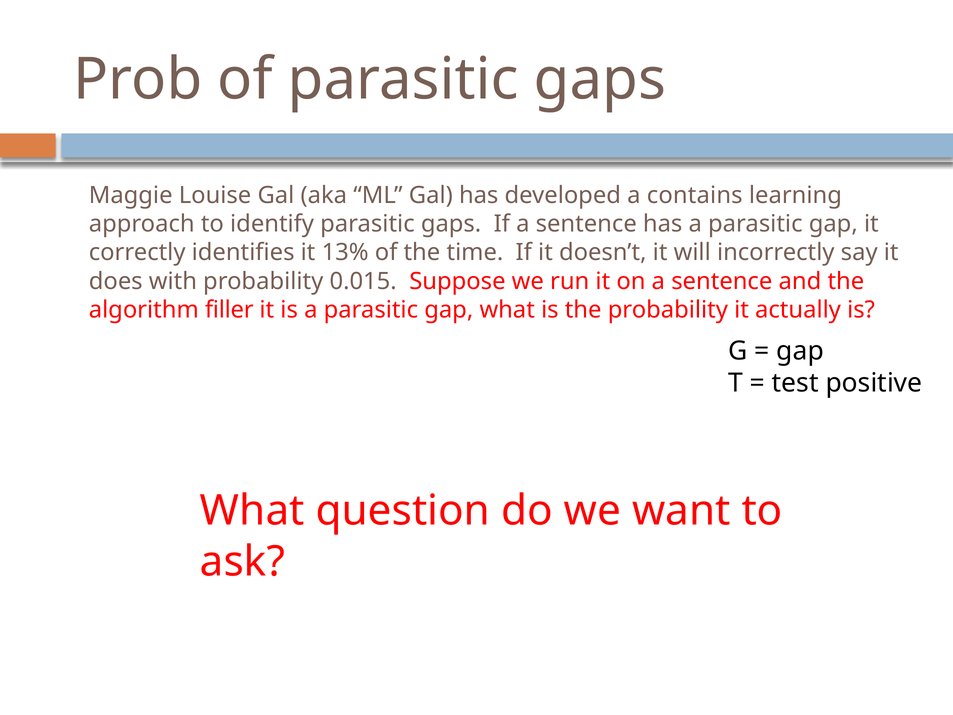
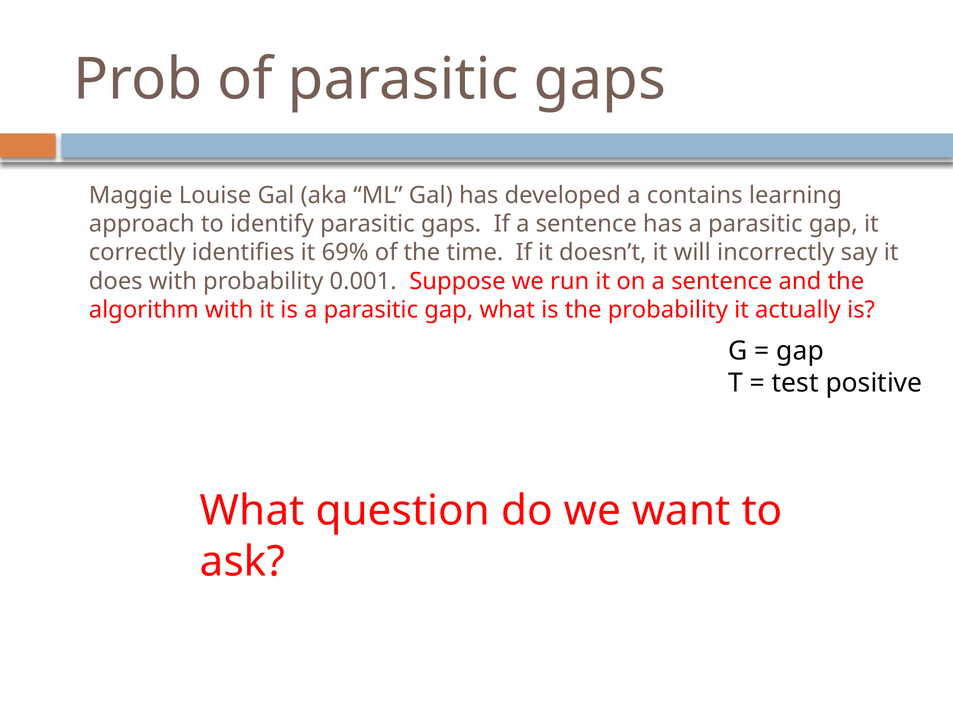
13%: 13% -> 69%
0.015: 0.015 -> 0.001
algorithm filler: filler -> with
